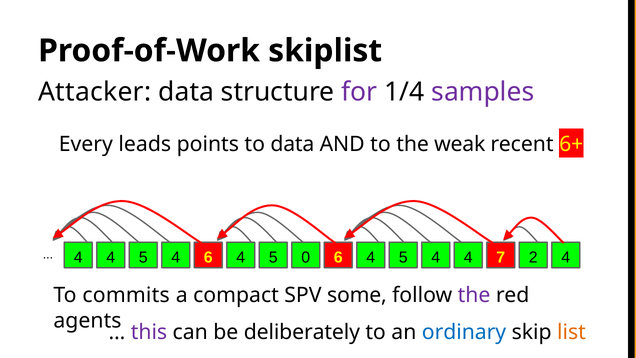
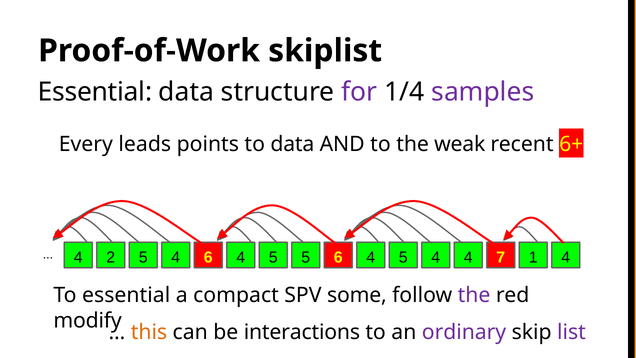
Attacker at (95, 92): Attacker -> Essential
4 at (111, 257): 4 -> 2
5 0: 0 -> 5
2: 2 -> 1
To commits: commits -> essential
agents: agents -> modify
this colour: purple -> orange
deliberately: deliberately -> interactions
ordinary colour: blue -> purple
list colour: orange -> purple
